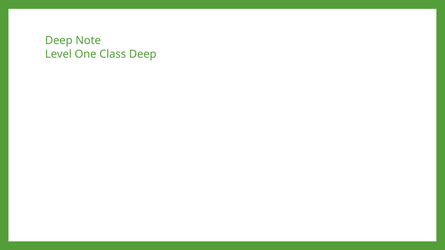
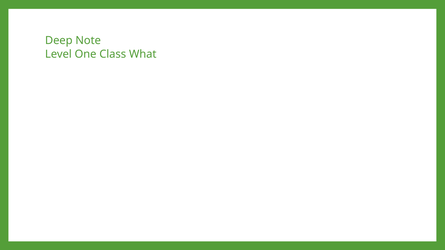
Class Deep: Deep -> What
